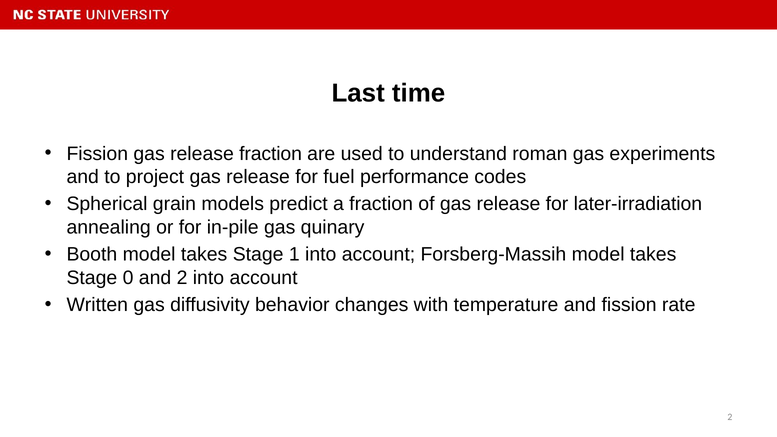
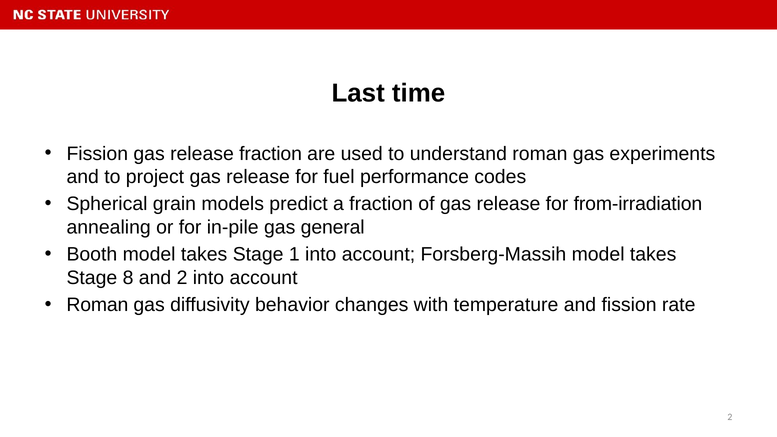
later-irradiation: later-irradiation -> from-irradiation
quinary: quinary -> general
0: 0 -> 8
Written at (97, 305): Written -> Roman
